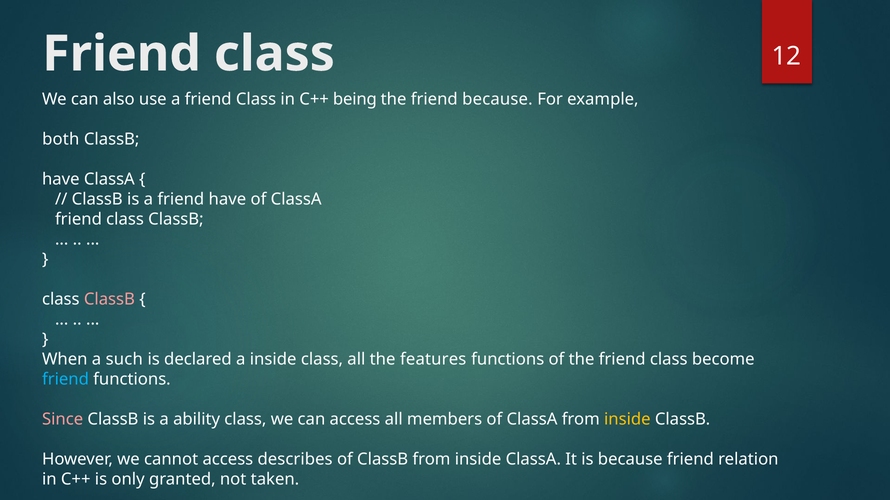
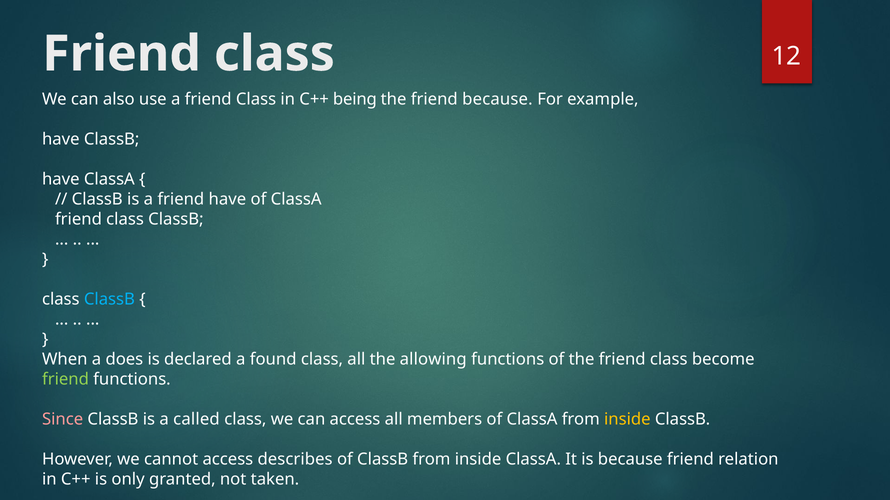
both at (61, 139): both -> have
ClassB at (109, 300) colour: pink -> light blue
such: such -> does
a inside: inside -> found
features: features -> allowing
friend at (65, 380) colour: light blue -> light green
ability: ability -> called
